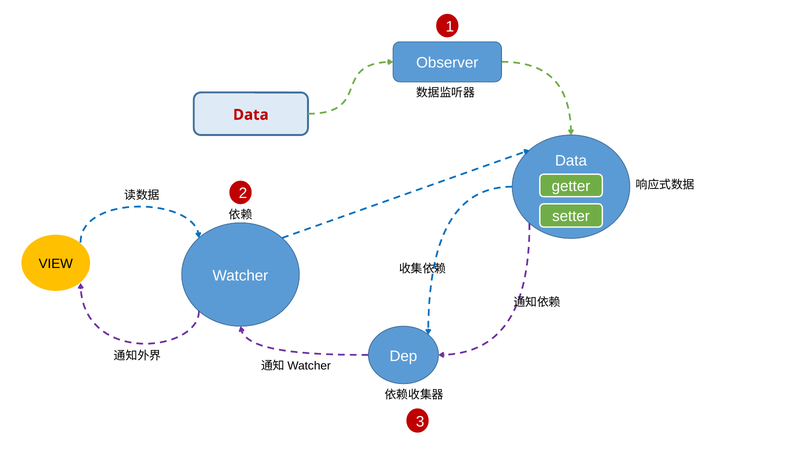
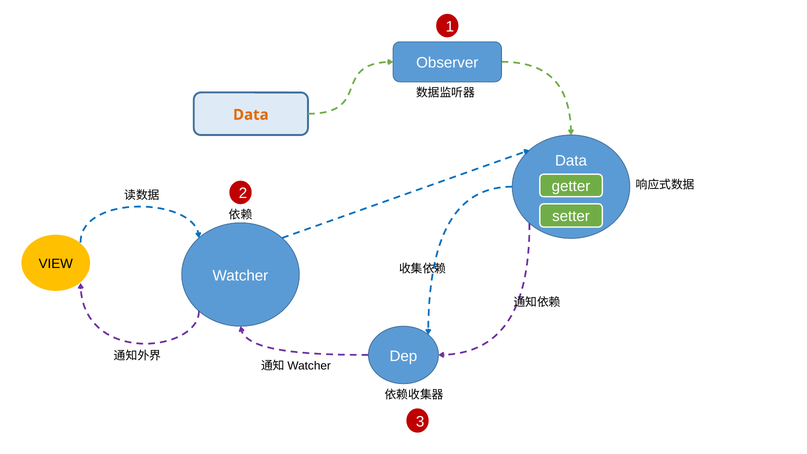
Data at (251, 115) colour: red -> orange
